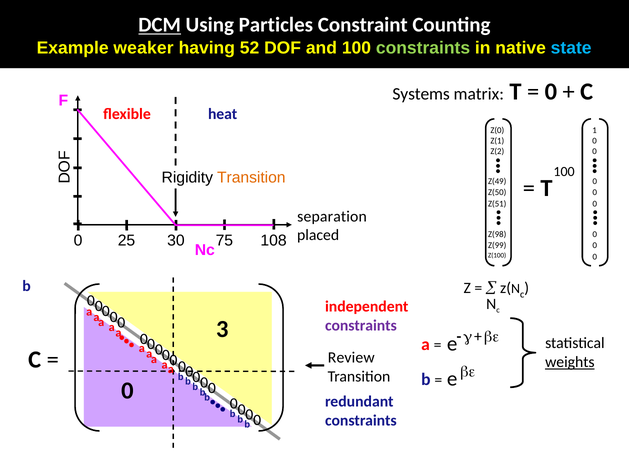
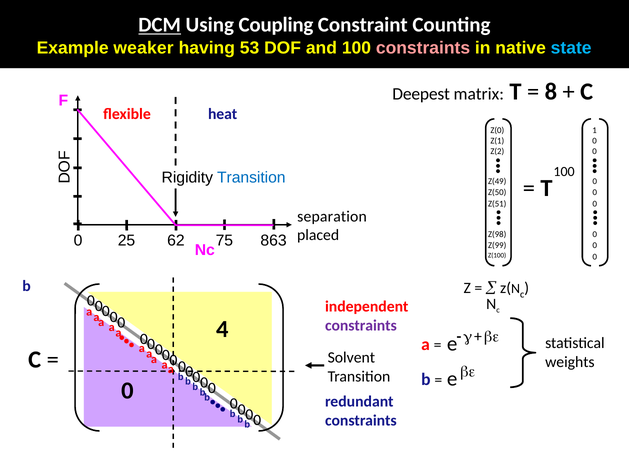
Particles: Particles -> Coupling
52: 52 -> 53
constraints at (423, 48) colour: light green -> pink
Systems: Systems -> Deepest
0 at (551, 92): 0 -> 8
Transition at (251, 177) colour: orange -> blue
30: 30 -> 62
108: 108 -> 863
3: 3 -> 4
Review: Review -> Solvent
weights underline: present -> none
